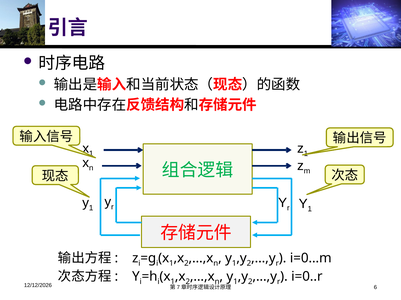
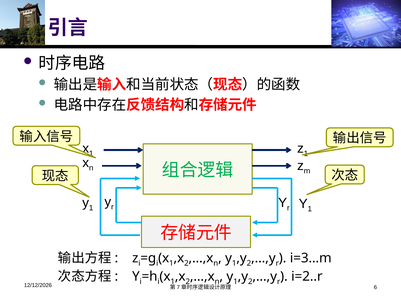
i=0…m: i=0…m -> i=3…m
i=0..r: i=0..r -> i=2..r
